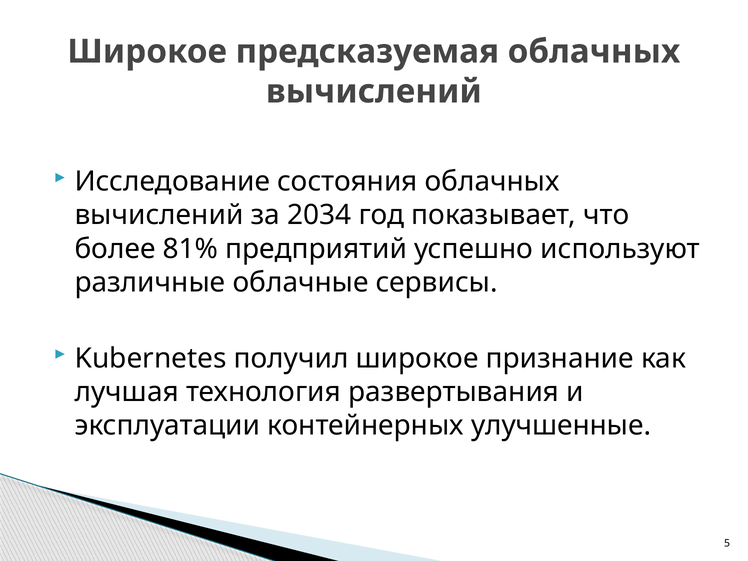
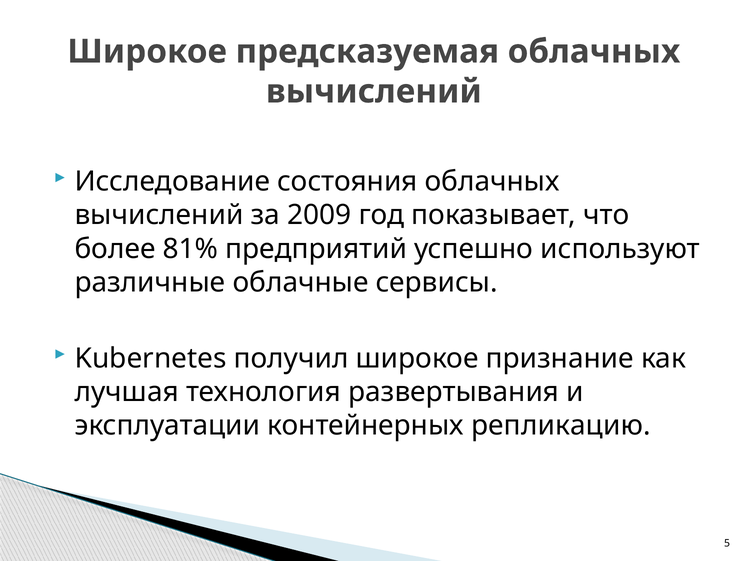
2034: 2034 -> 2009
улучшенные: улучшенные -> репликацию
